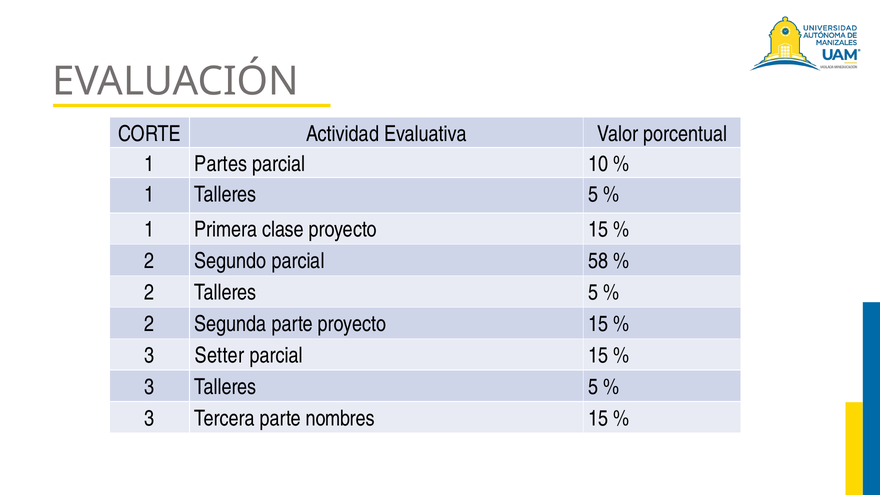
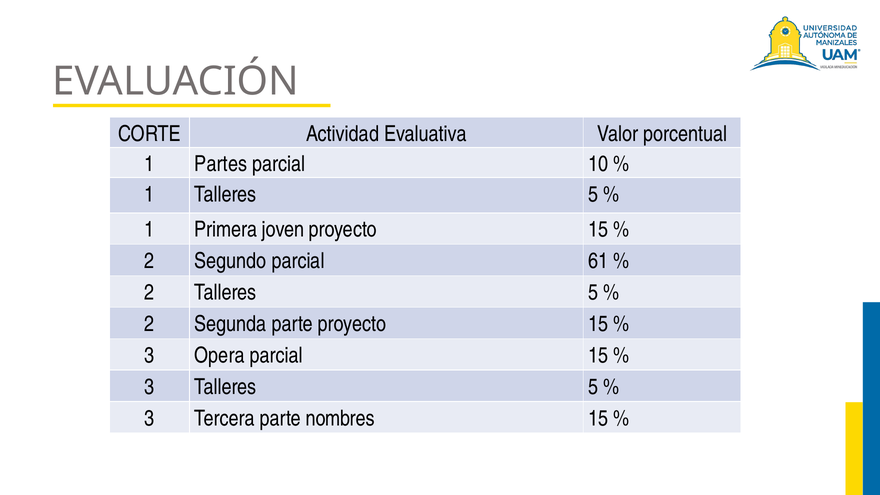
clase: clase -> joven
58: 58 -> 61
Setter: Setter -> Opera
